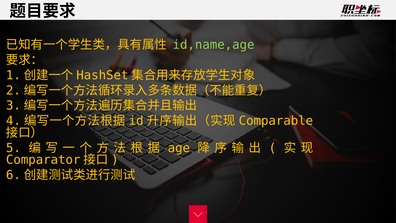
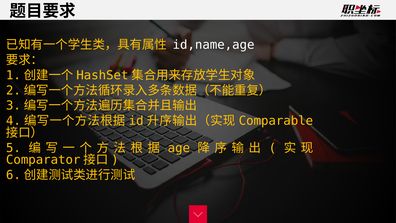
id,name,age colour: light green -> white
